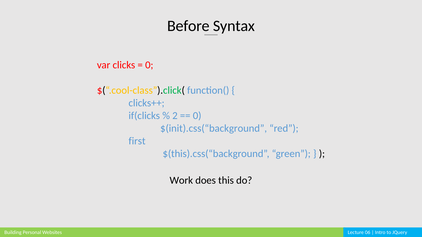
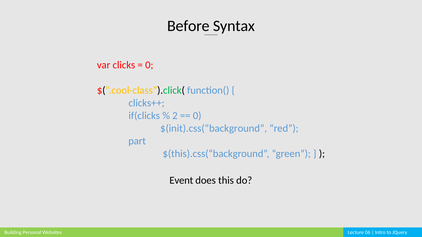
first: first -> part
Work: Work -> Event
